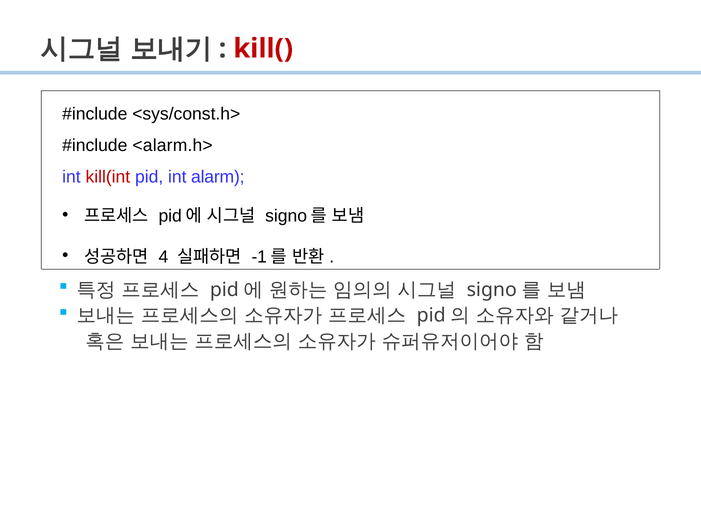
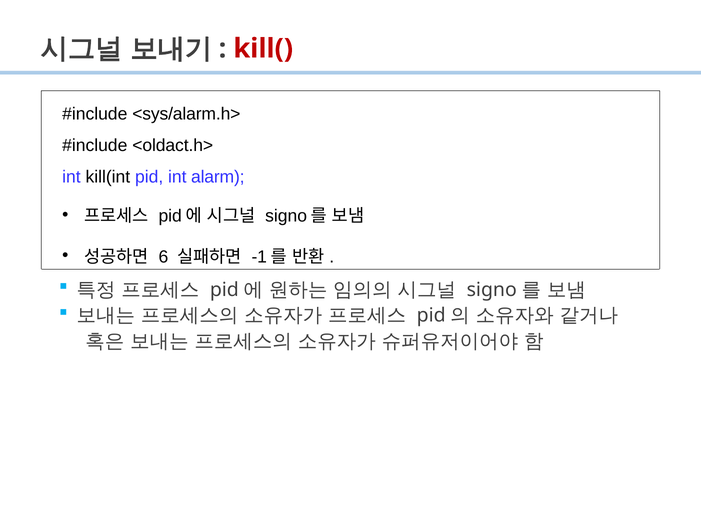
<sys/const.h>: <sys/const.h> -> <sys/alarm.h>
<alarm.h>: <alarm.h> -> <oldact.h>
kill(int colour: red -> black
4: 4 -> 6
